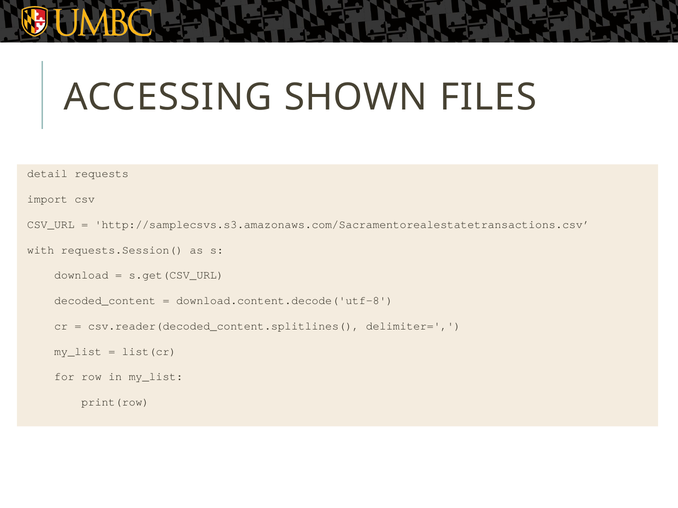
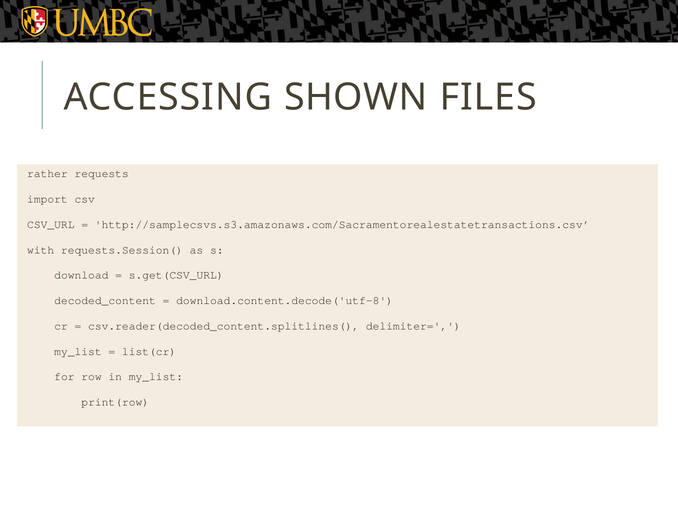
detail: detail -> rather
